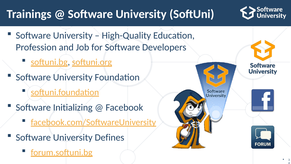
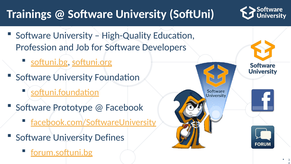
Initializing: Initializing -> Prototype
